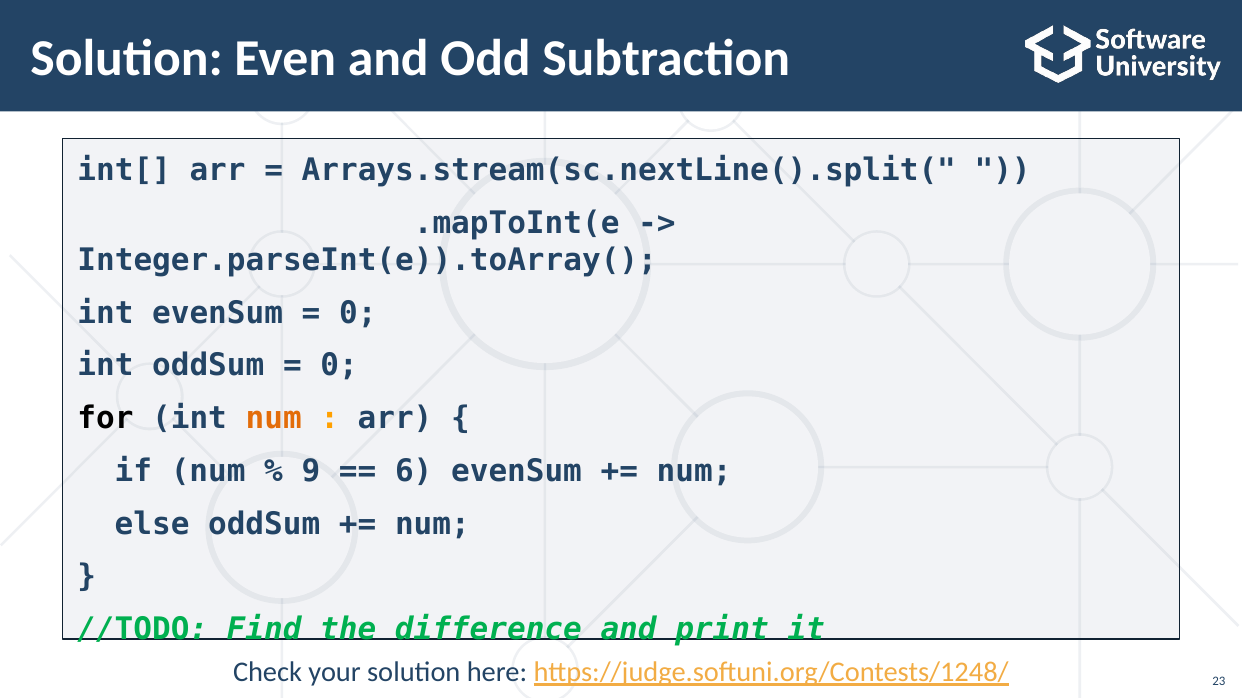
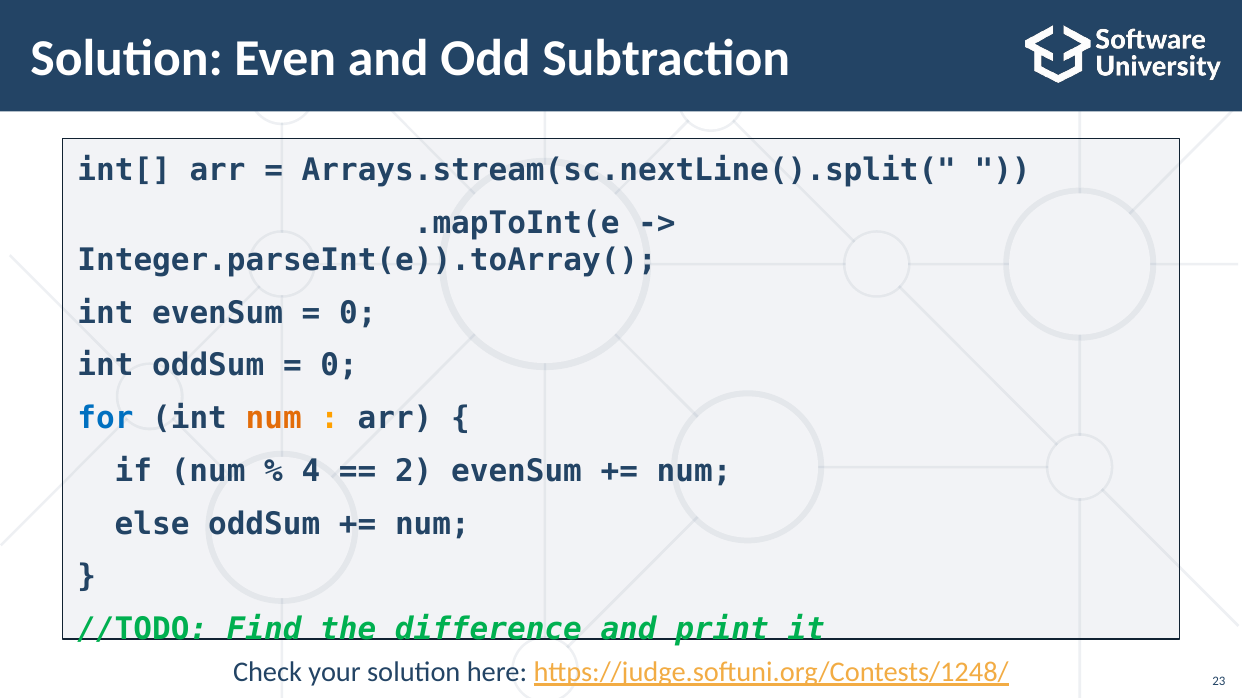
for colour: black -> blue
9: 9 -> 4
6: 6 -> 2
